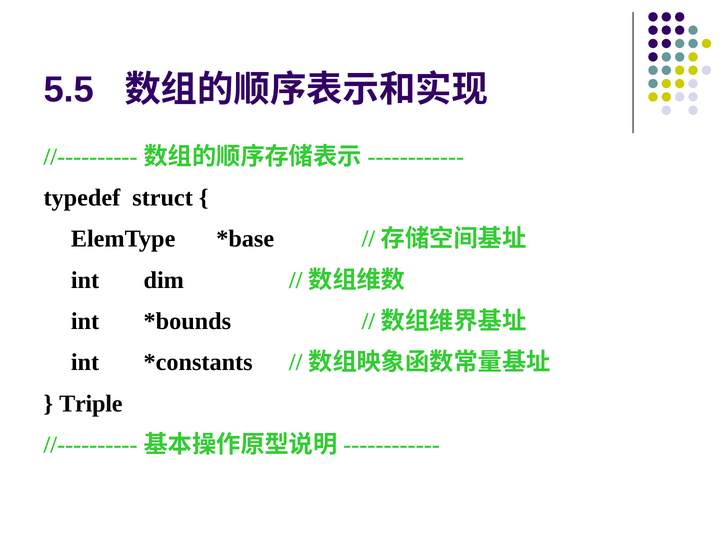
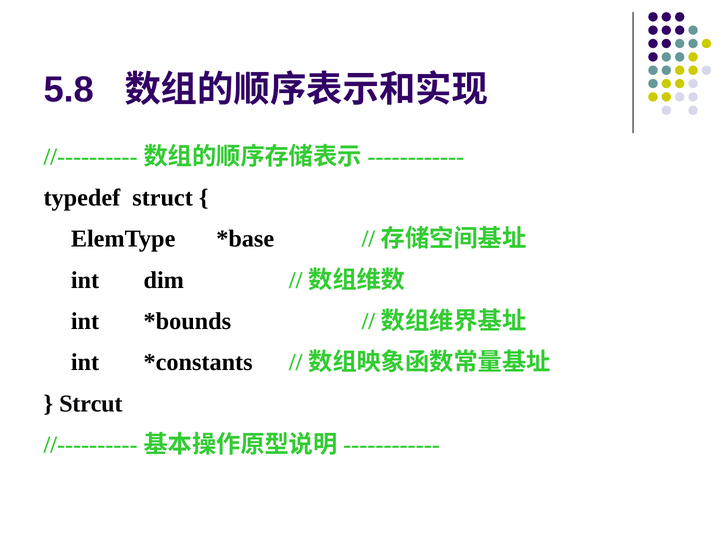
5.5: 5.5 -> 5.8
Triple: Triple -> Strcut
